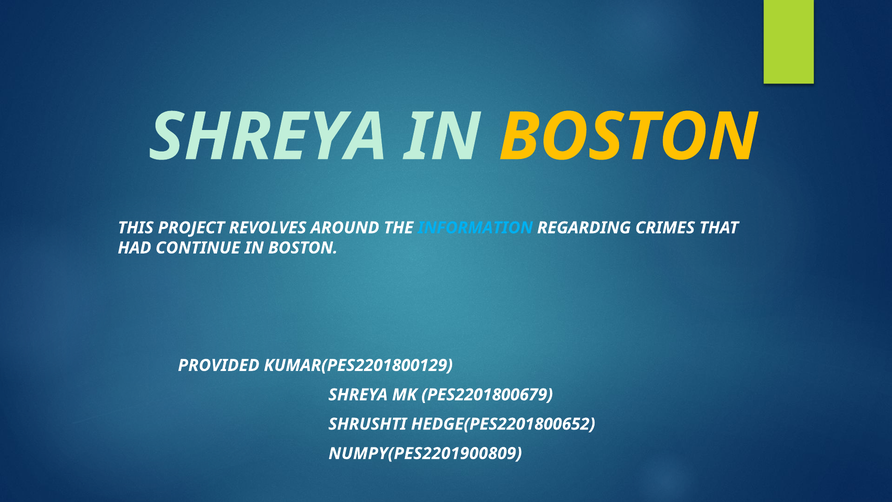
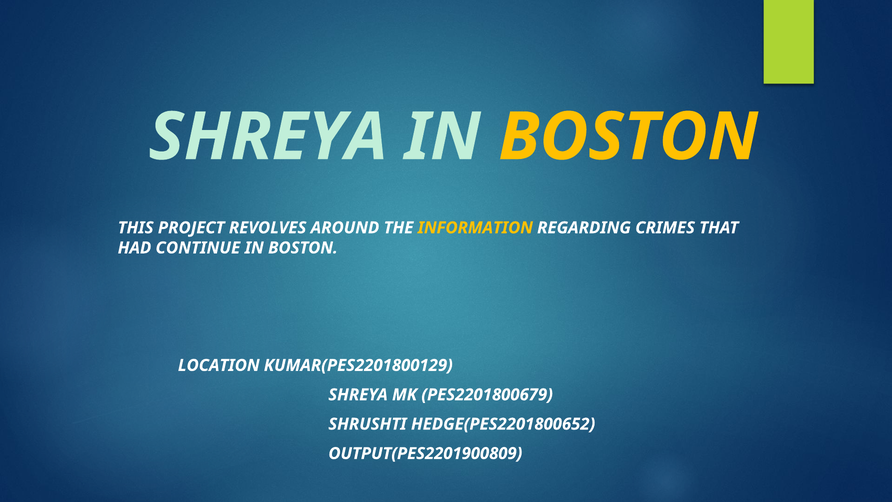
INFORMATION colour: light blue -> yellow
PROVIDED: PROVIDED -> LOCATION
NUMPY(PES2201900809: NUMPY(PES2201900809 -> OUTPUT(PES2201900809
